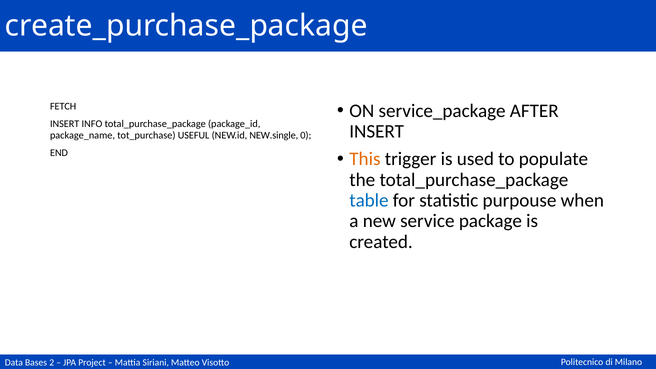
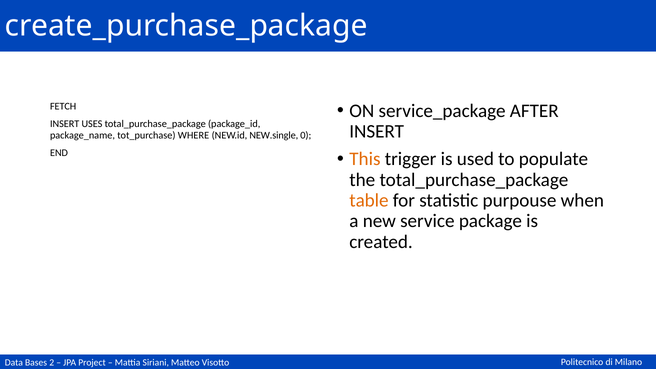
INFO: INFO -> USES
USEFUL: USEFUL -> WHERE
table colour: blue -> orange
